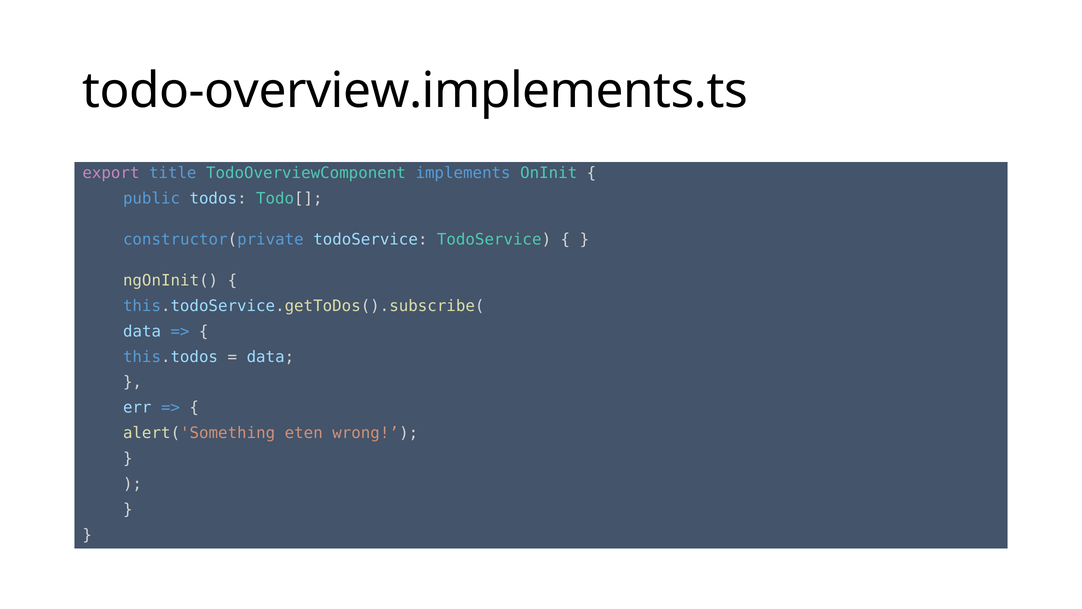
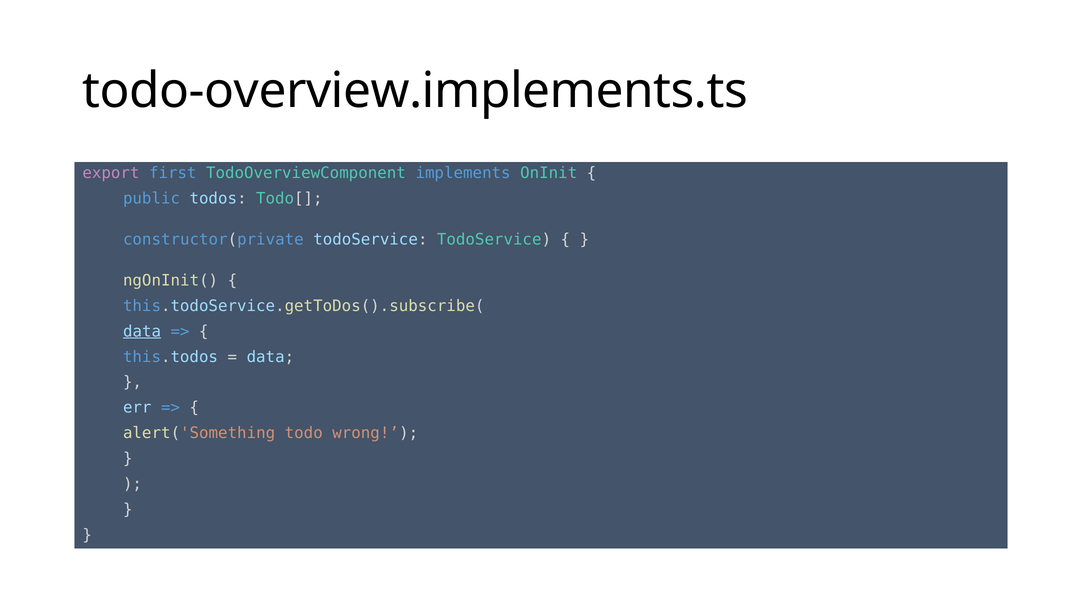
title: title -> first
data at (142, 331) underline: none -> present
eten: eten -> todo
